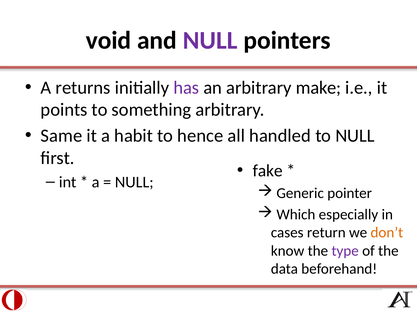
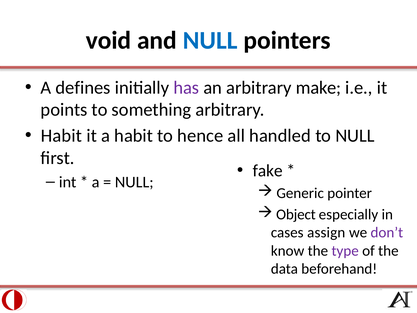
NULL at (210, 40) colour: purple -> blue
returns: returns -> defines
Same at (61, 136): Same -> Habit
Which: Which -> Object
return: return -> assign
don’t colour: orange -> purple
